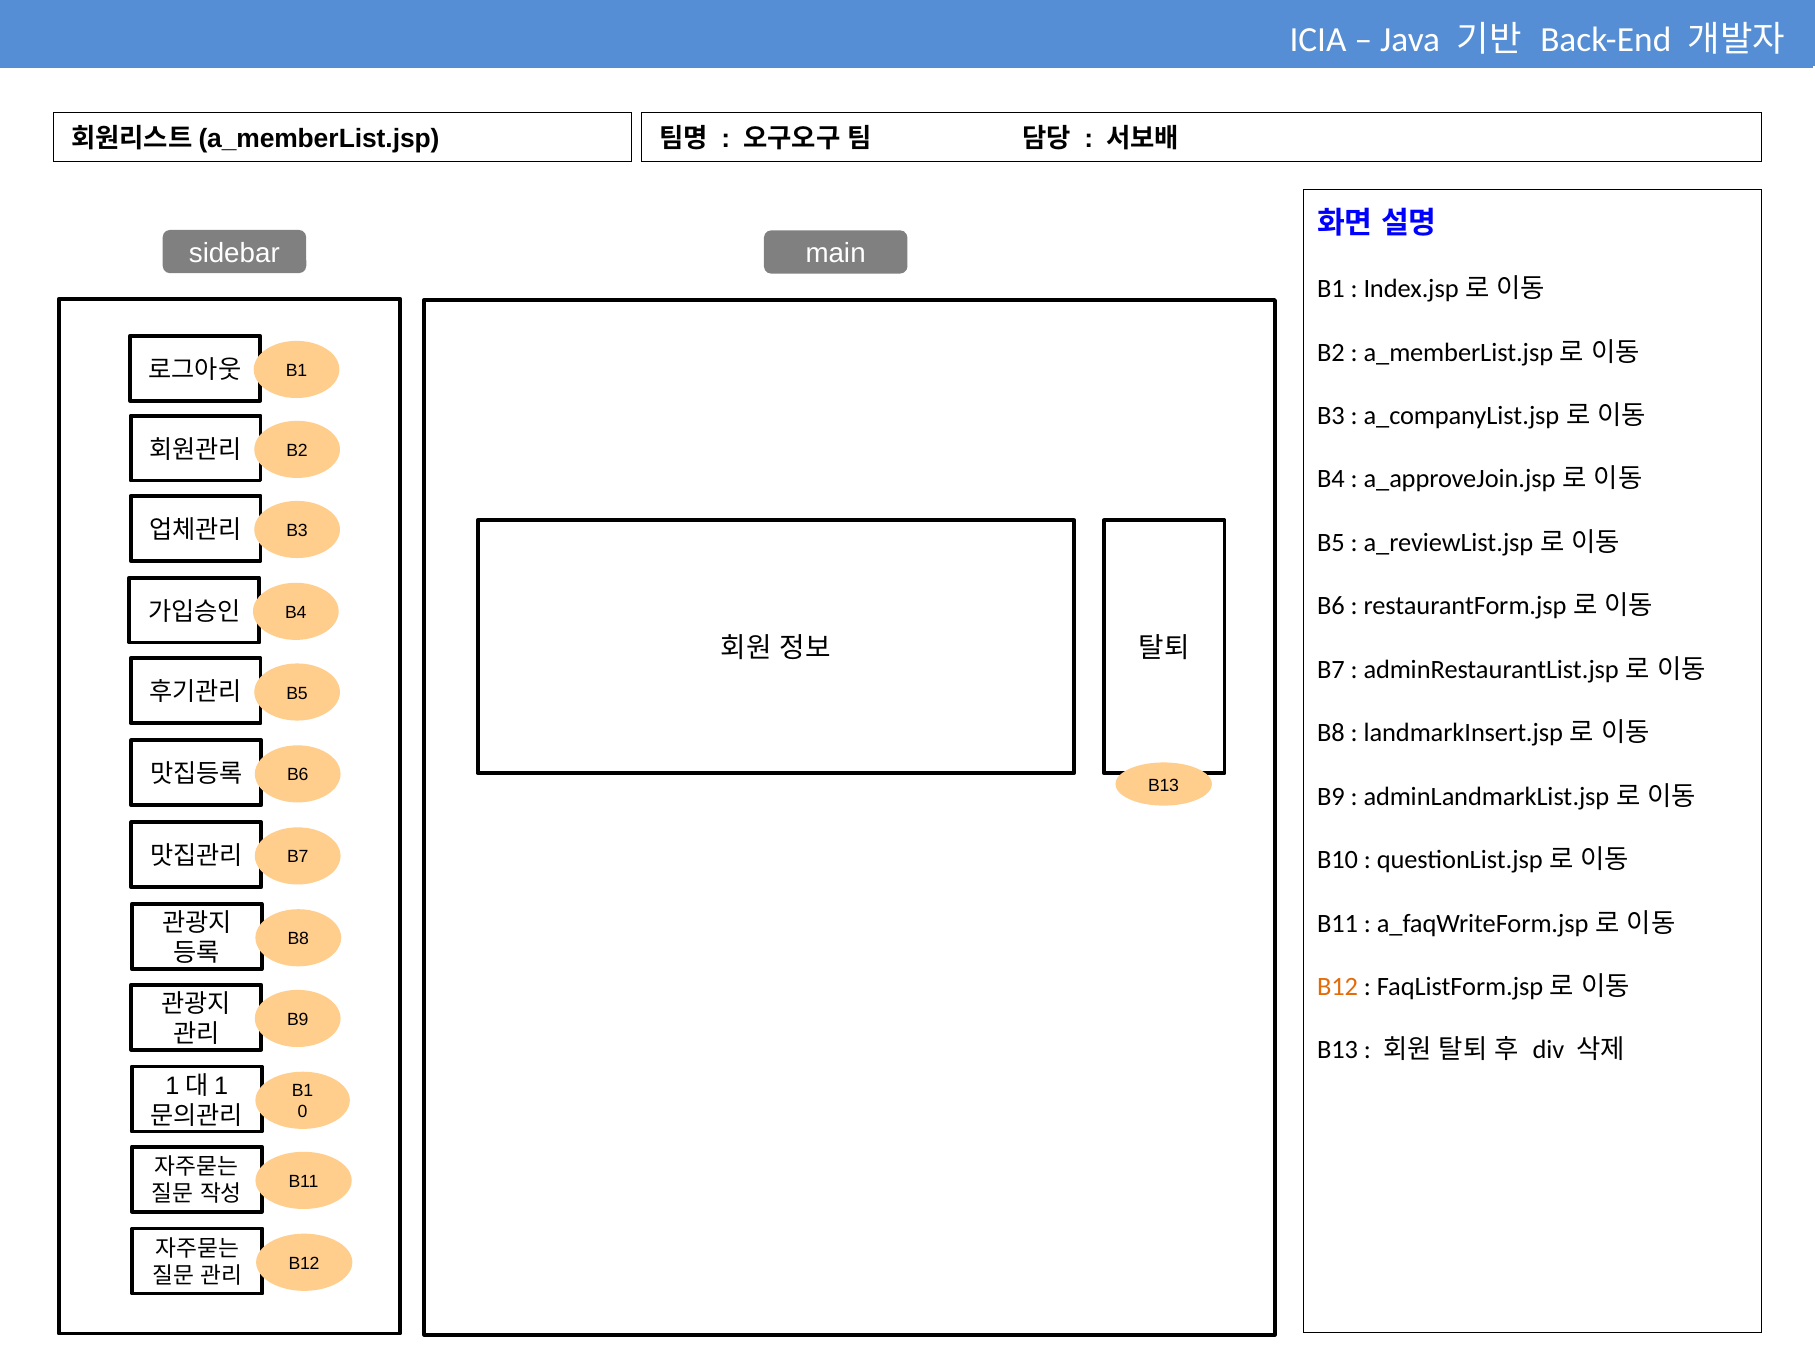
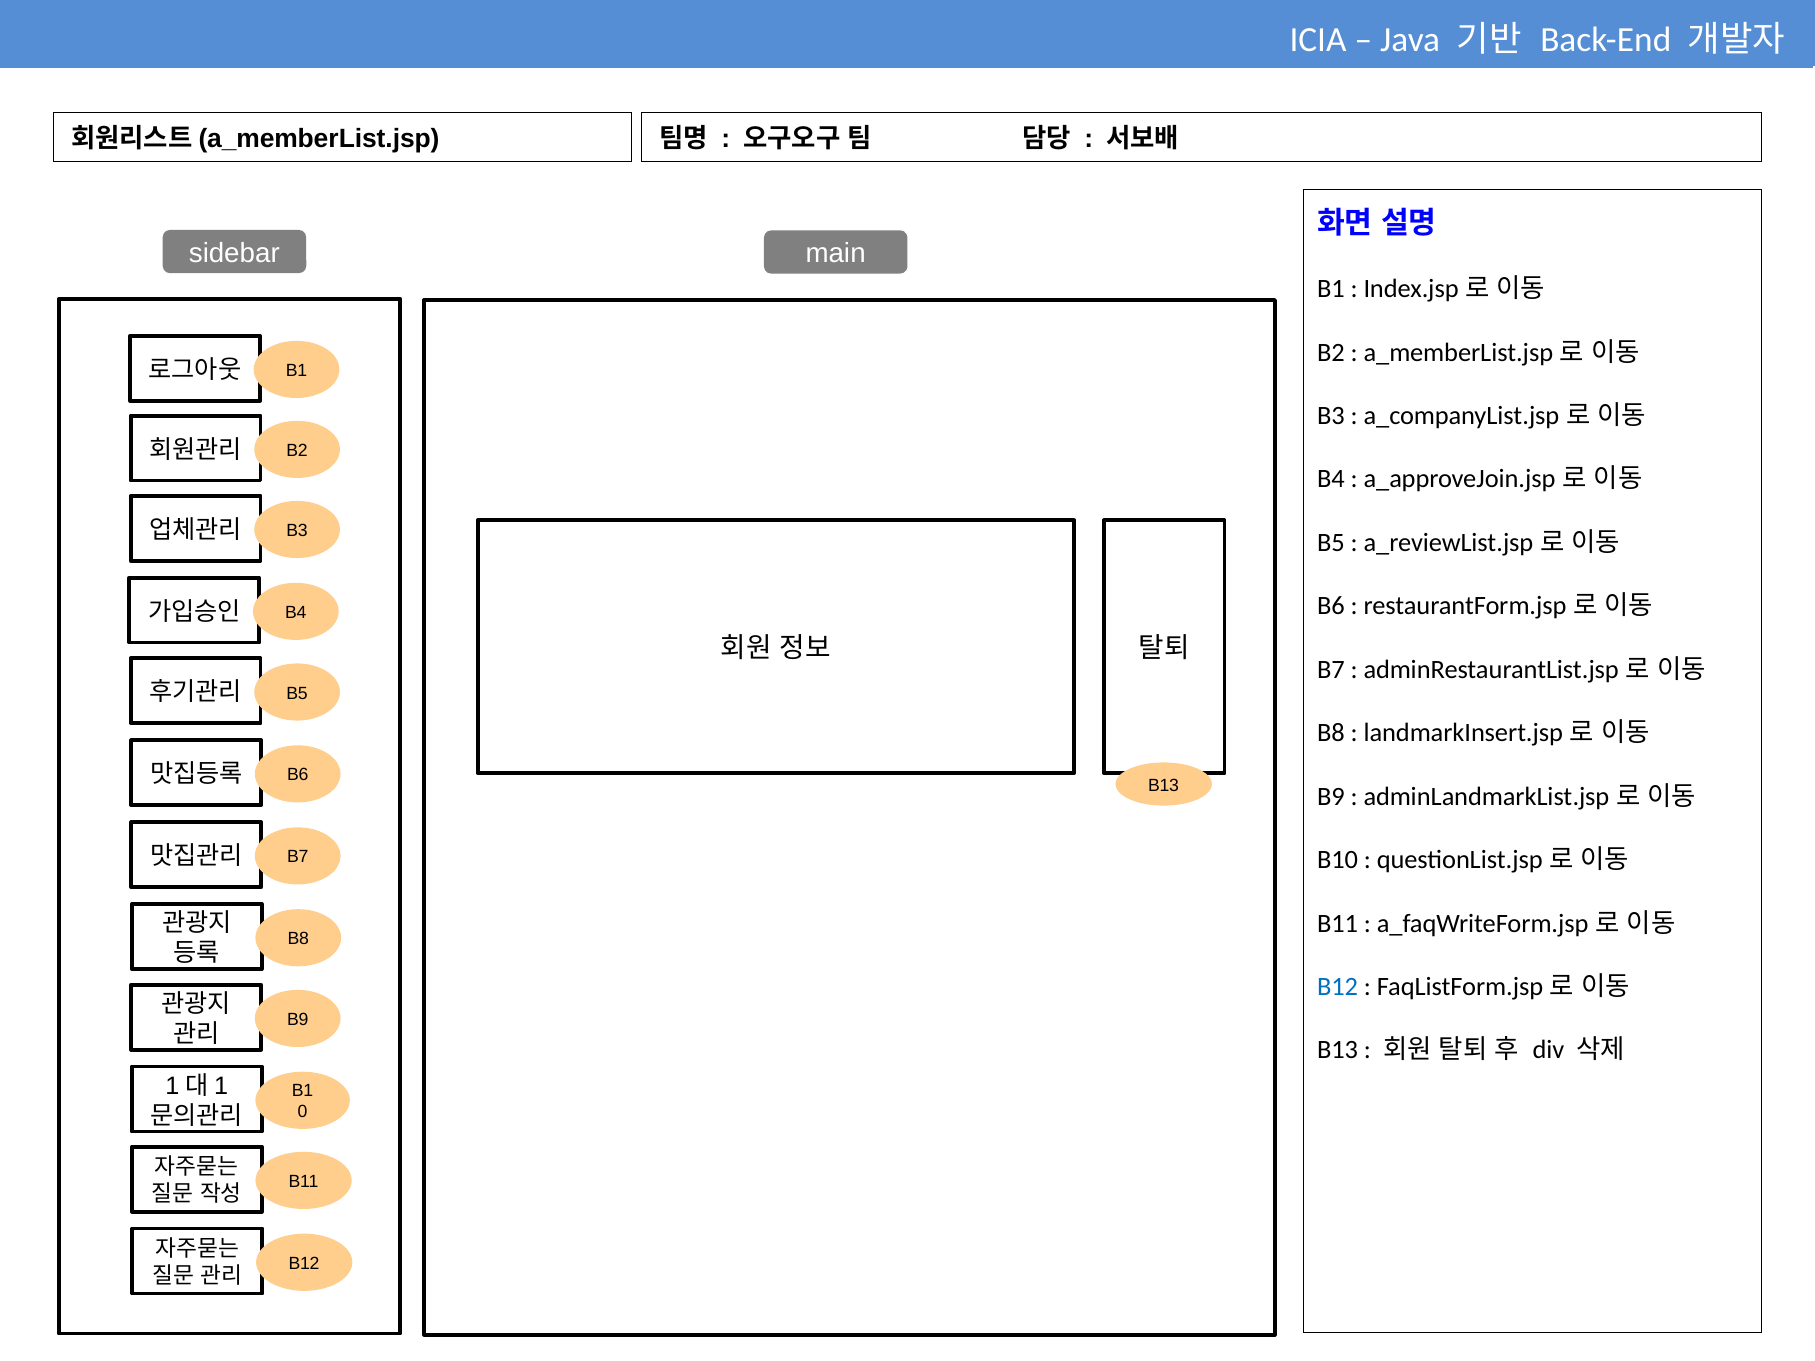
B12 at (1338, 987) colour: orange -> blue
